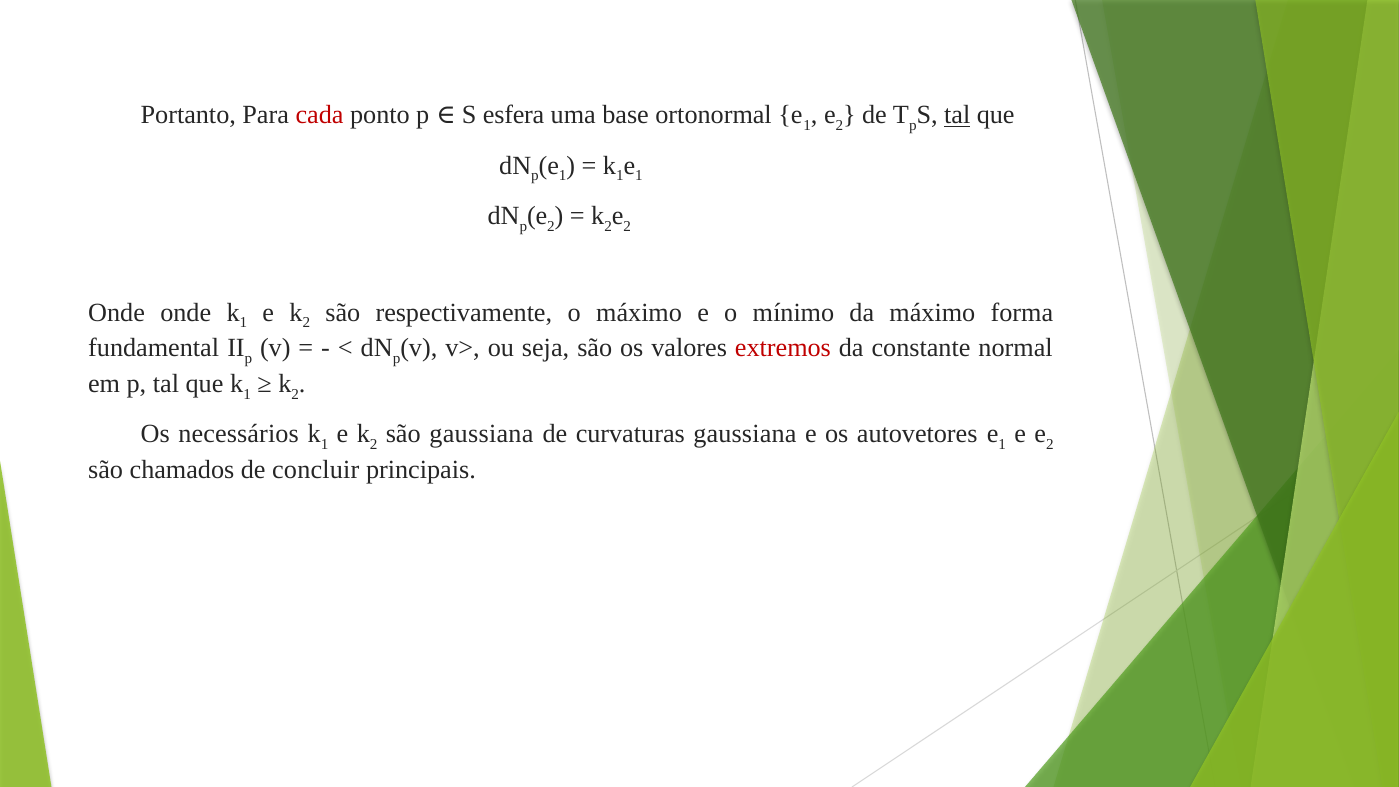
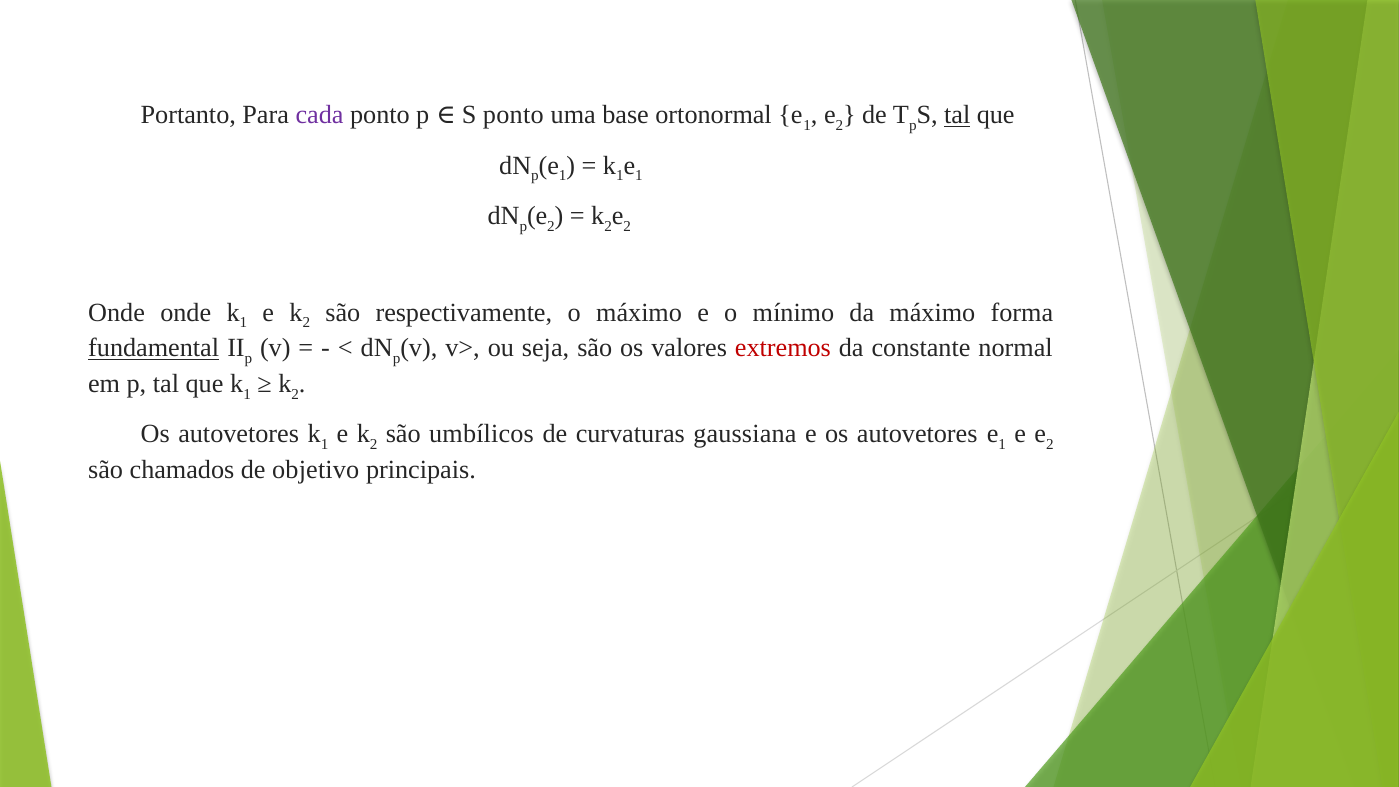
cada colour: red -> purple
S esfera: esfera -> ponto
fundamental underline: none -> present
necessários at (239, 434): necessários -> autovetores
são gaussiana: gaussiana -> umbílicos
concluir: concluir -> objetivo
